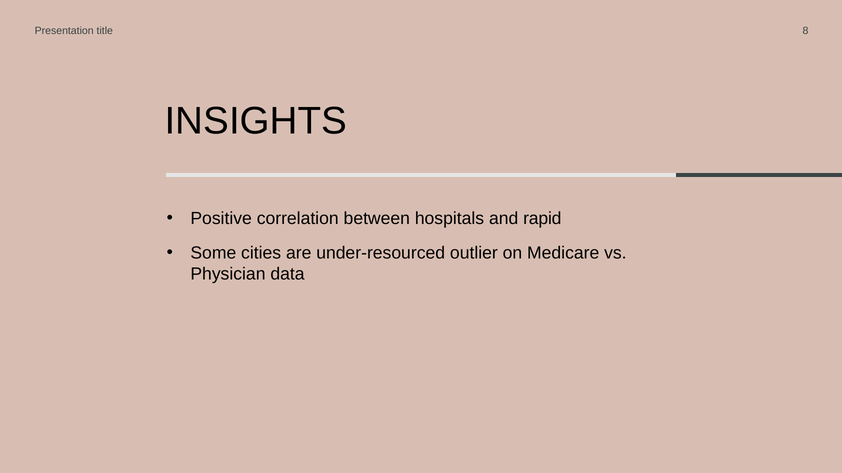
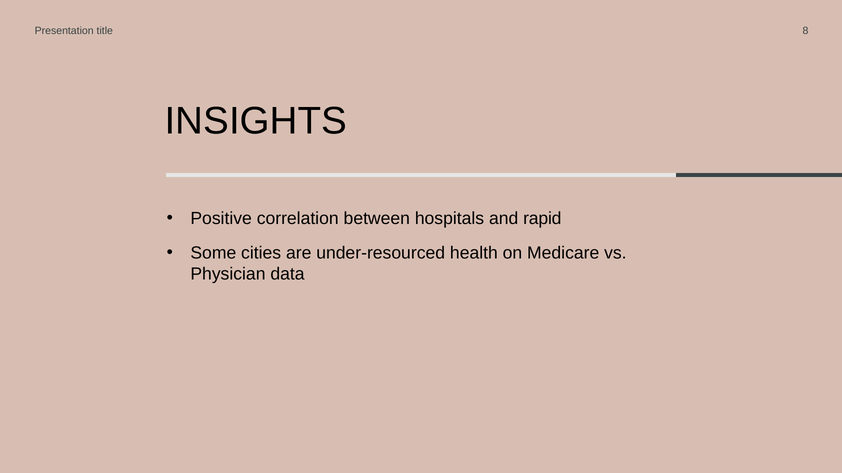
outlier: outlier -> health
